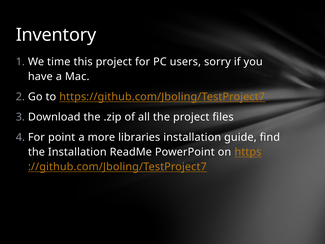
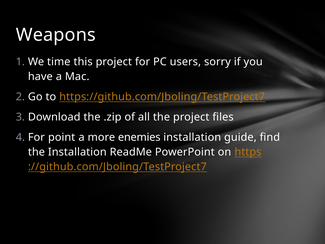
Inventory: Inventory -> Weapons
libraries: libraries -> enemies
